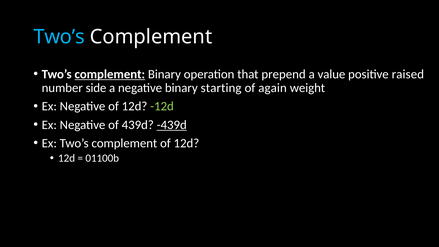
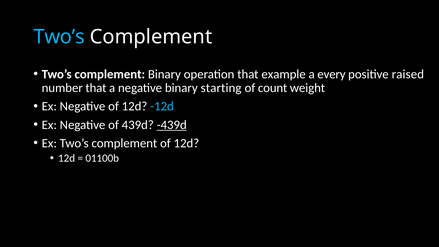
complement at (110, 74) underline: present -> none
prepend: prepend -> example
value: value -> every
number side: side -> that
again: again -> count
-12d colour: light green -> light blue
